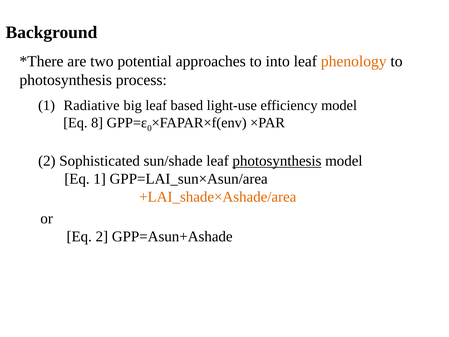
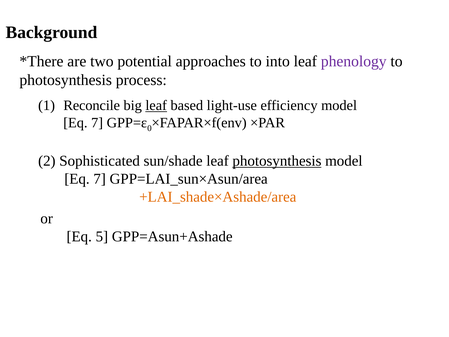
phenology colour: orange -> purple
Radiative: Radiative -> Reconcile
leaf at (156, 105) underline: none -> present
8 at (97, 123): 8 -> 7
1 at (100, 179): 1 -> 7
Eq 2: 2 -> 5
